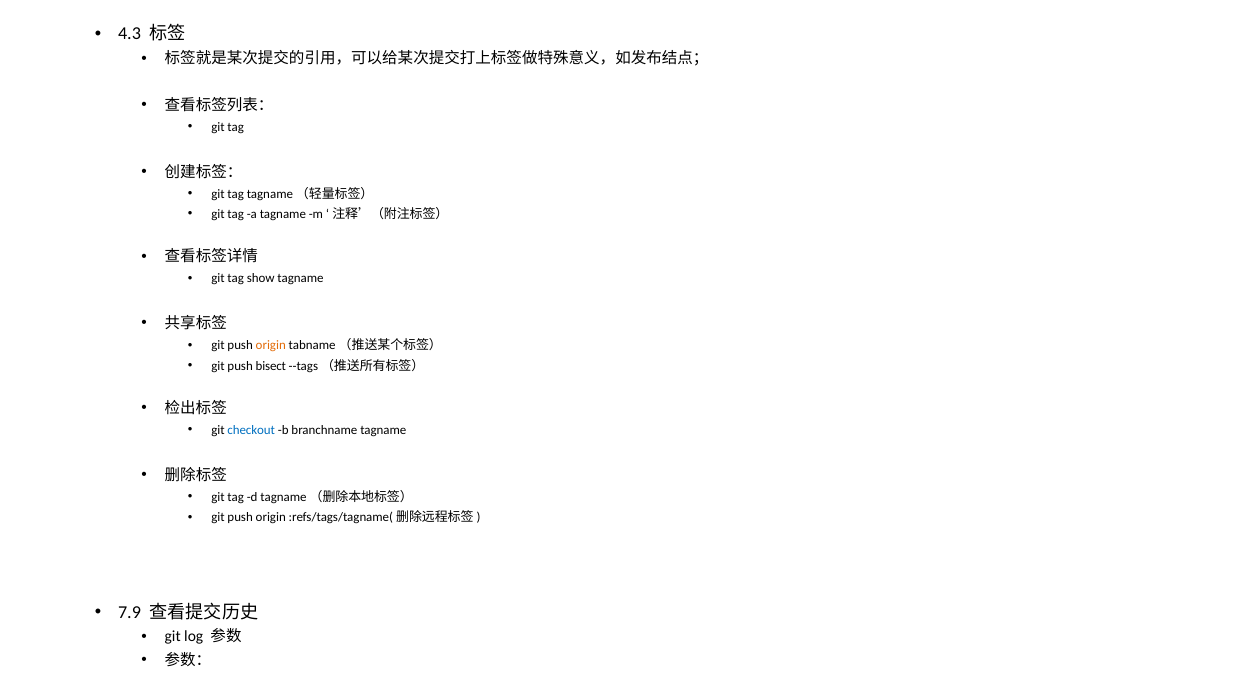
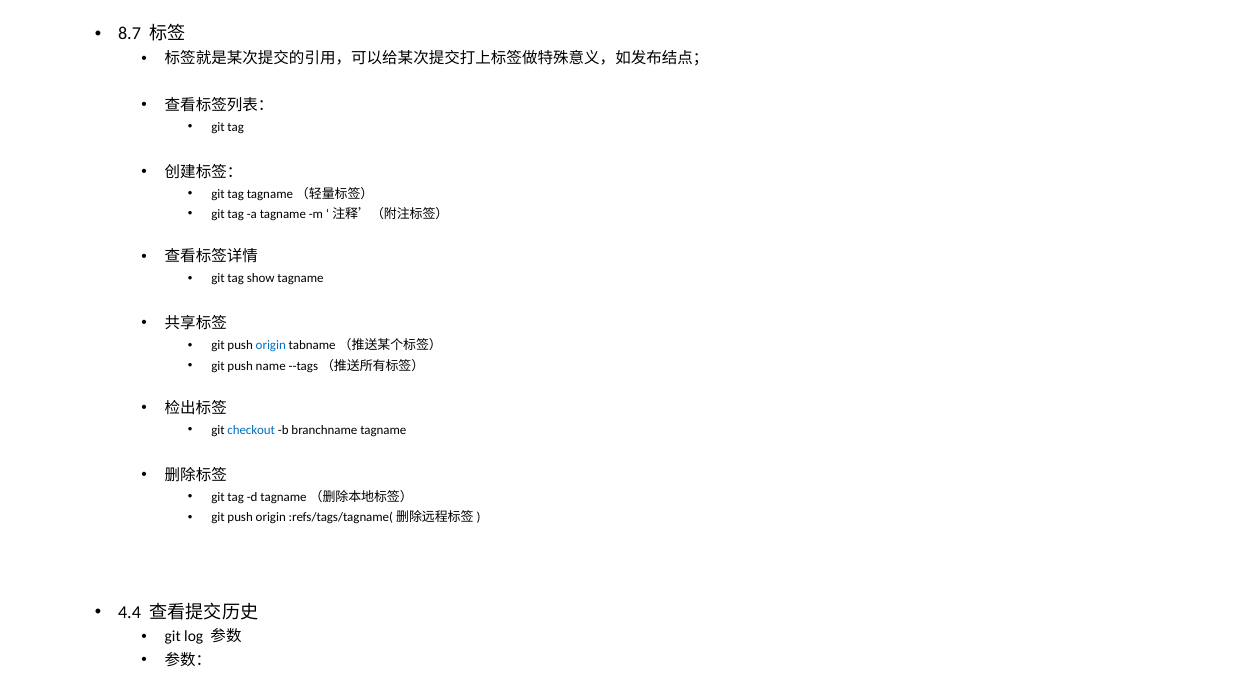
4.3: 4.3 -> 8.7
origin at (271, 345) colour: orange -> blue
bisect: bisect -> name
7.9: 7.9 -> 4.4
